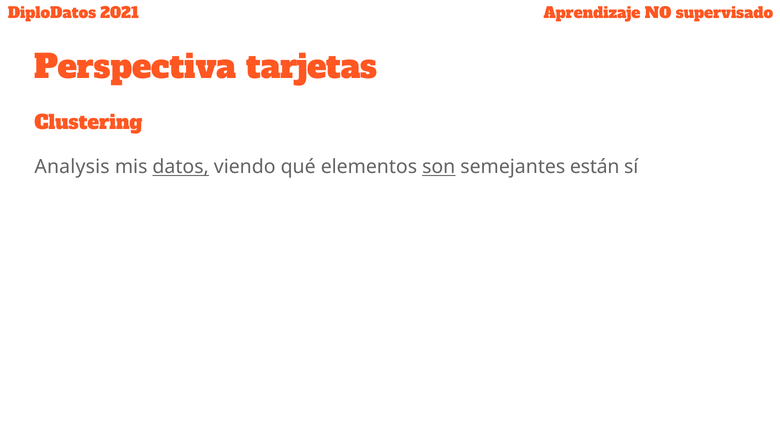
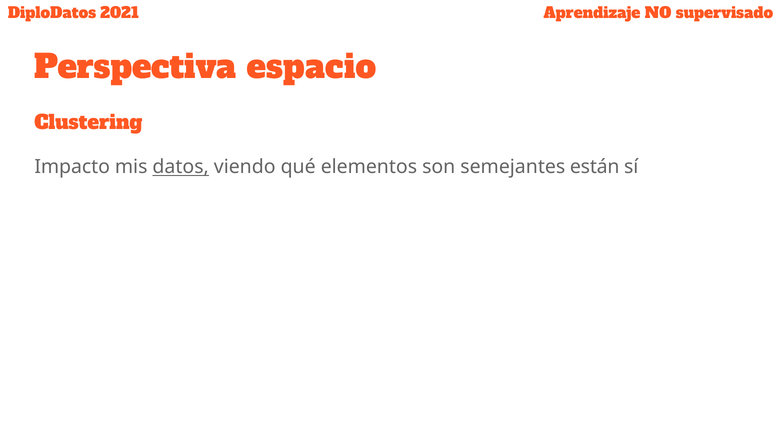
tarjetas: tarjetas -> espacio
Analysis: Analysis -> Impacto
son underline: present -> none
